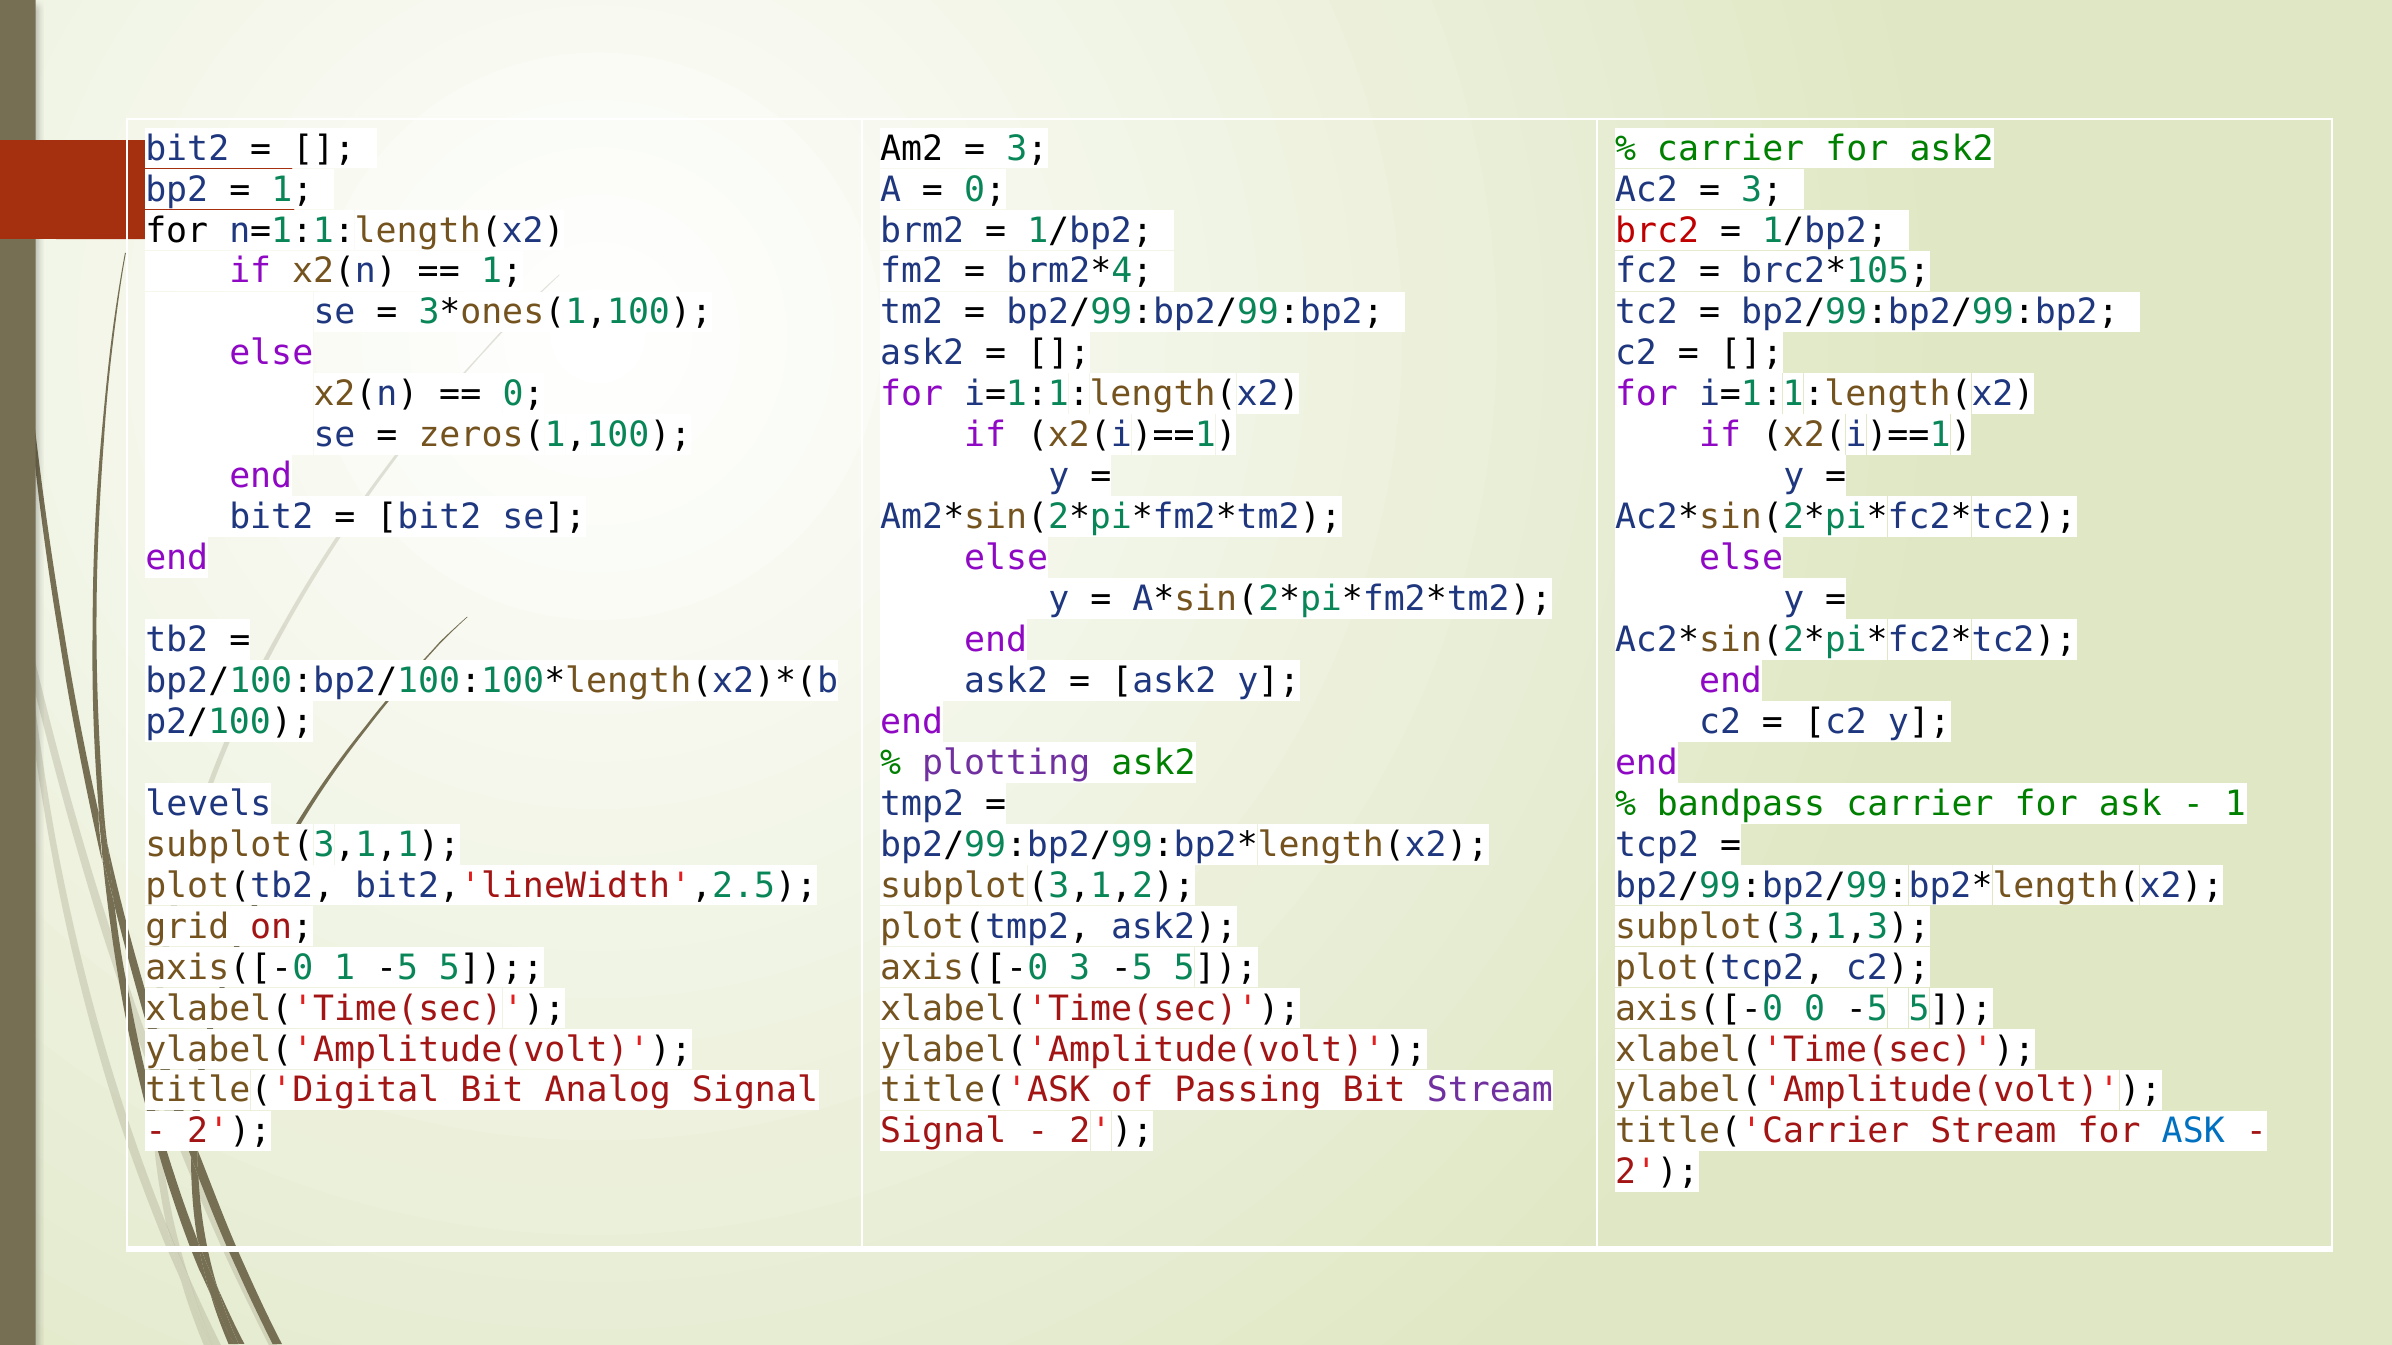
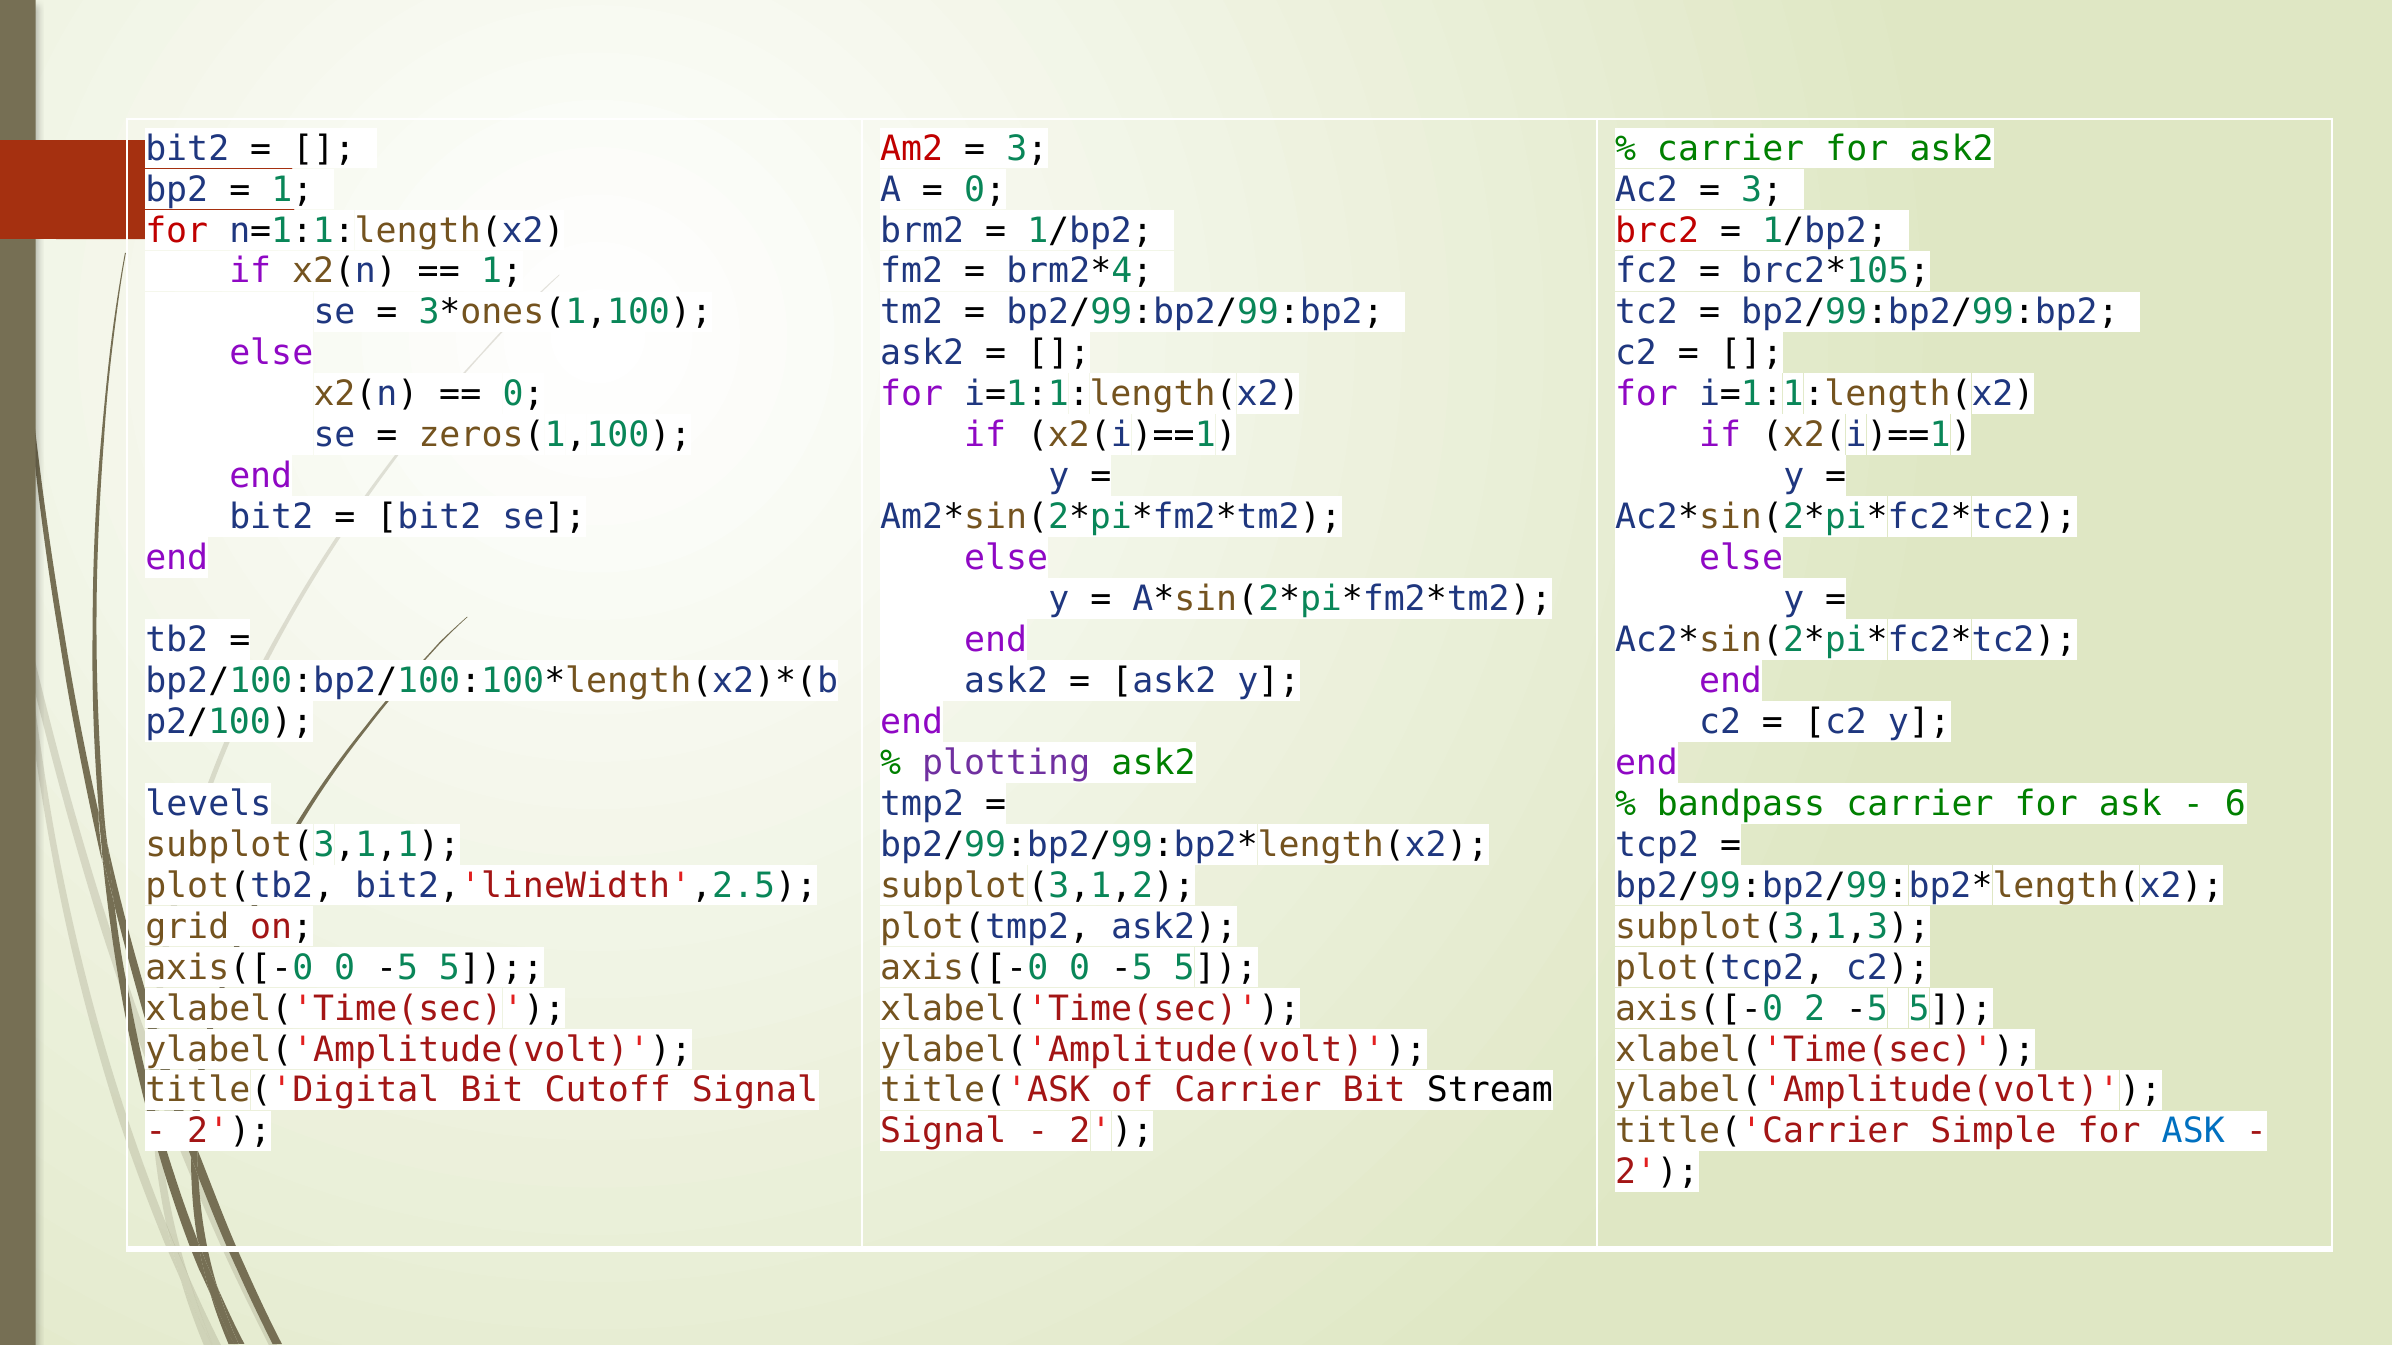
Am2 colour: black -> red
for at (177, 231) colour: black -> red
1 at (2235, 804): 1 -> 6
1 at (345, 968): 1 -> 0
3 at (1080, 968): 3 -> 0
axis([-0 0: 0 -> 2
Analog: Analog -> Cutoff
of Passing: Passing -> Carrier
Stream at (1490, 1091) colour: purple -> black
title('Carrier Stream: Stream -> Simple
